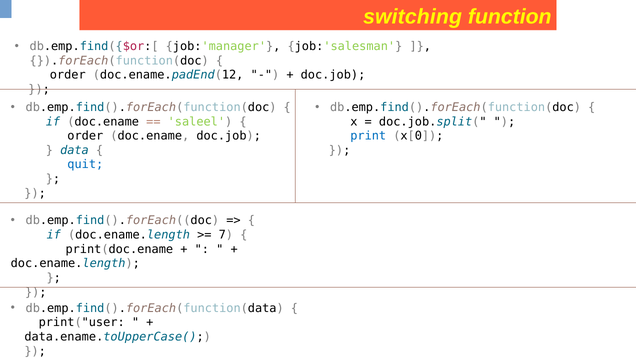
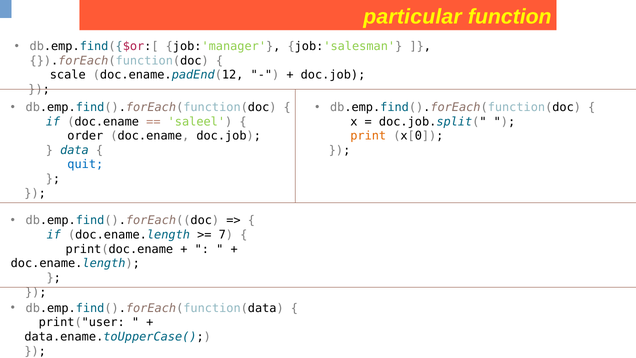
switching: switching -> particular
order at (68, 75): order -> scale
print colour: blue -> orange
